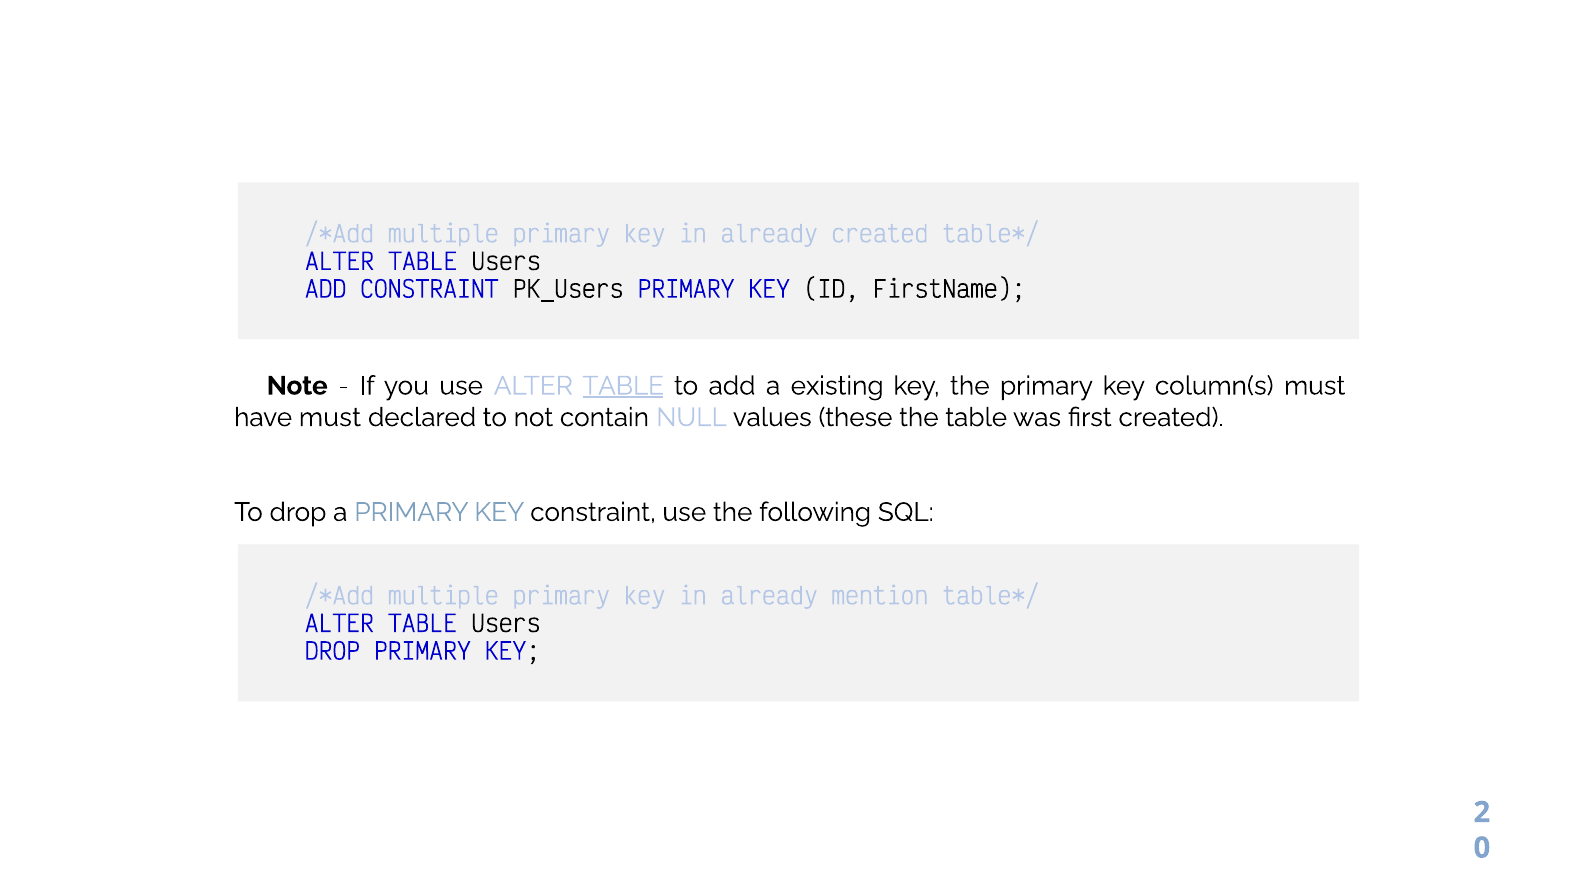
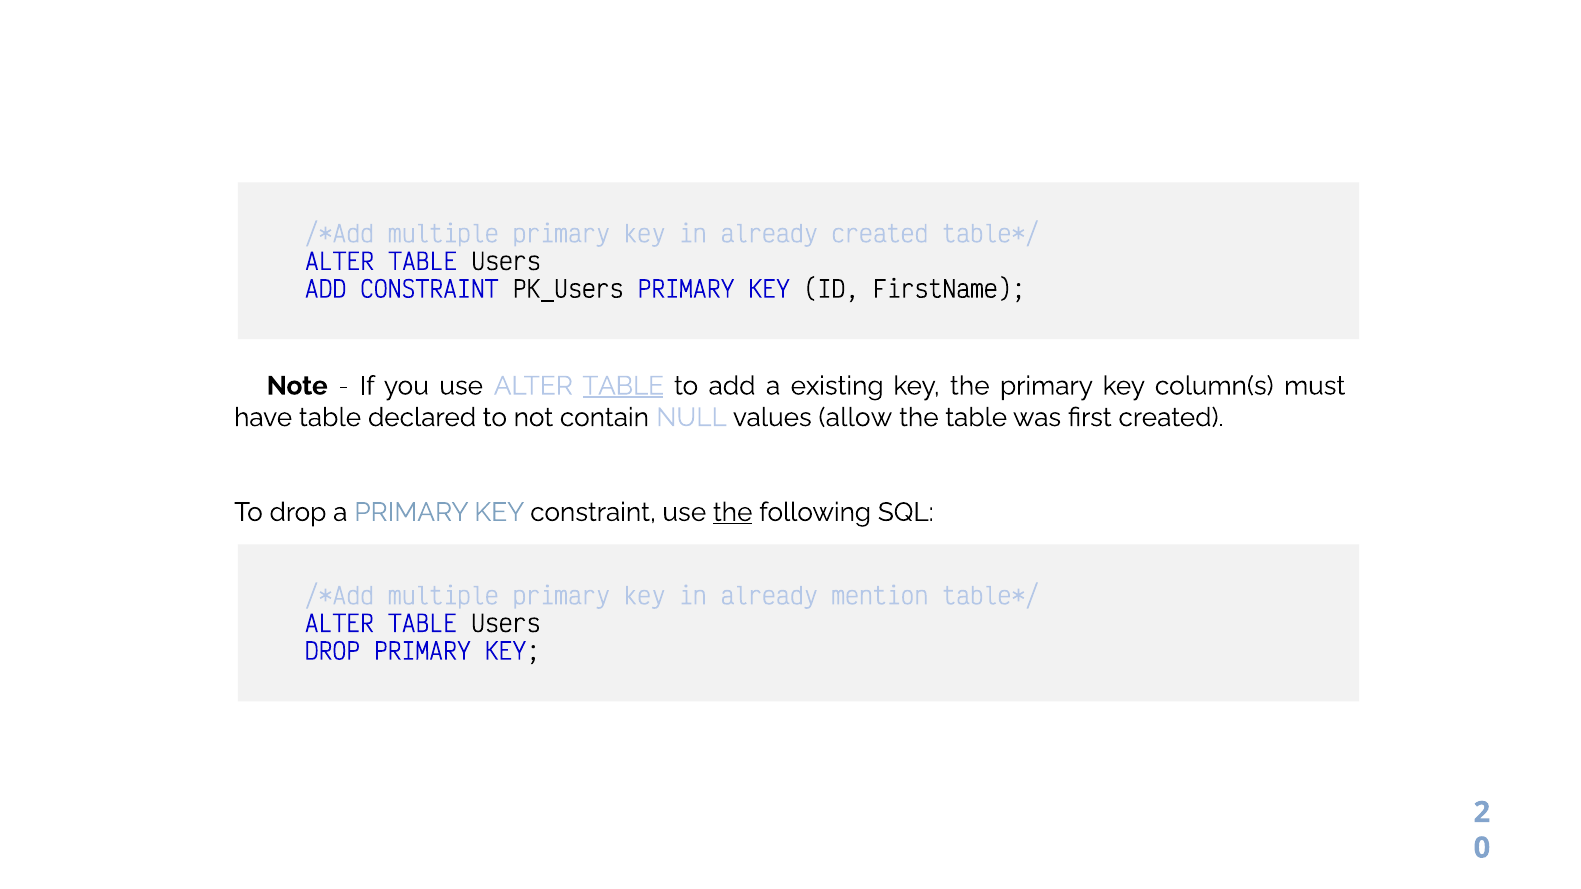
have must: must -> table
these: these -> allow
the at (733, 512) underline: none -> present
